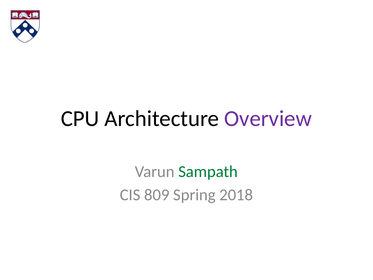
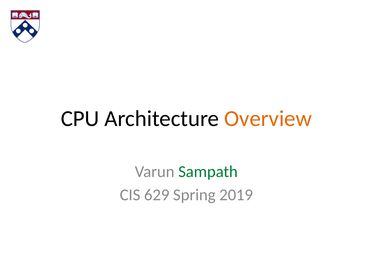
Overview colour: purple -> orange
809: 809 -> 629
2018: 2018 -> 2019
